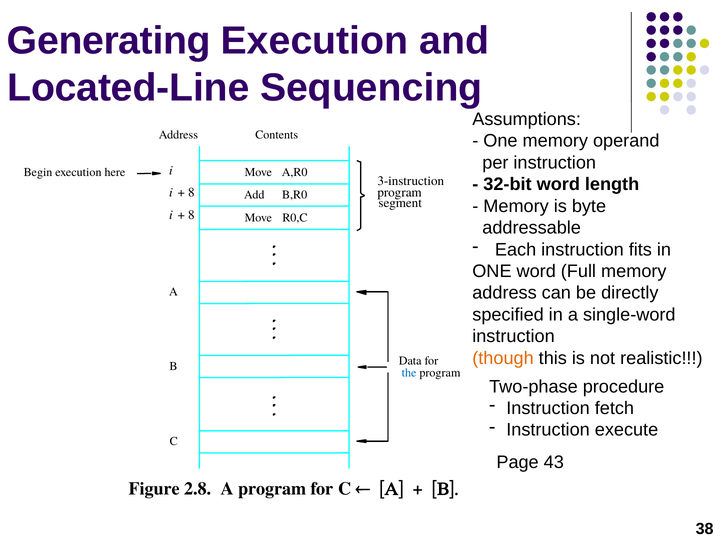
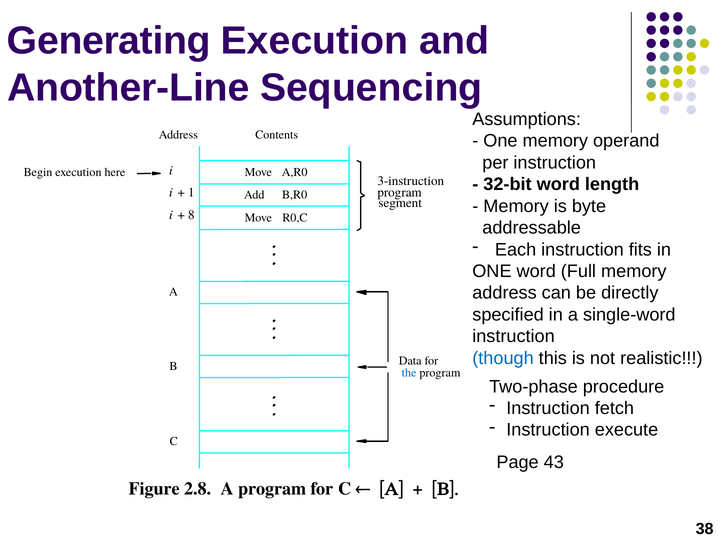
Located-Line: Located-Line -> Another-Line
8 at (191, 193): 8 -> 1
though colour: orange -> blue
